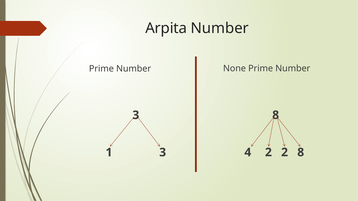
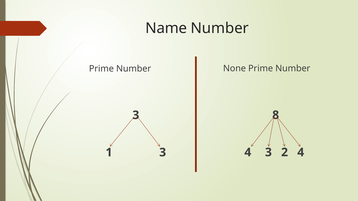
Arpita: Arpita -> Name
4 2: 2 -> 3
2 8: 8 -> 4
